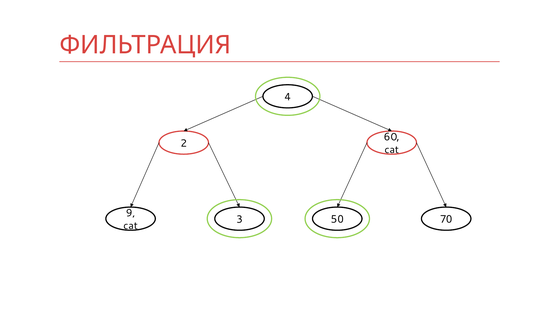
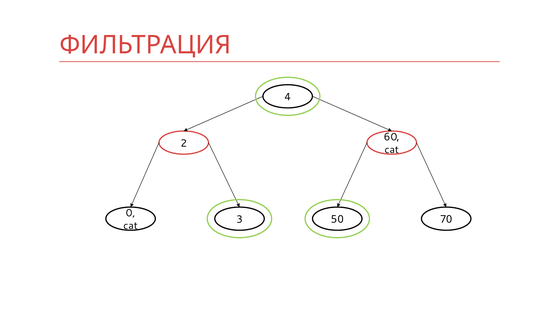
9: 9 -> 0
